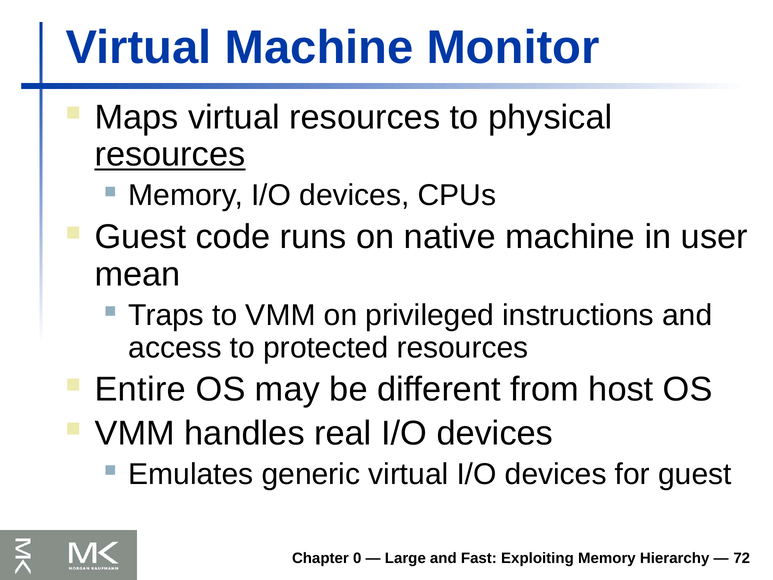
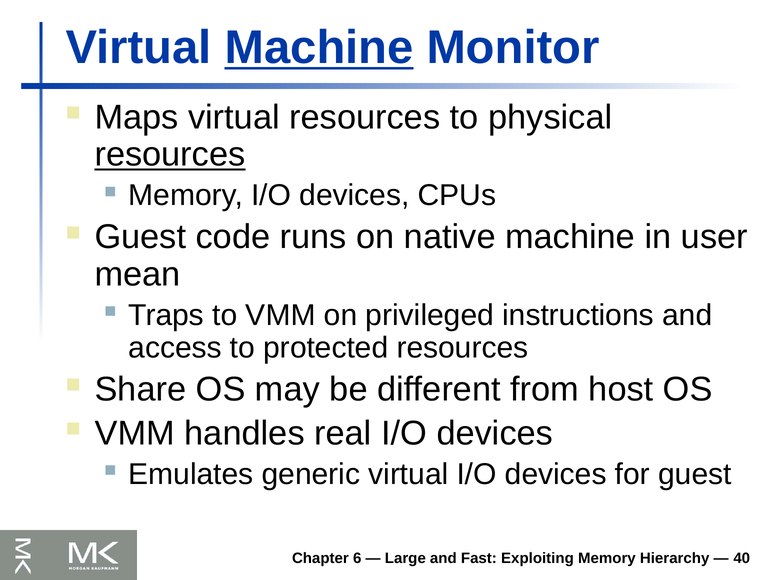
Machine at (319, 48) underline: none -> present
Entire: Entire -> Share
0: 0 -> 6
72: 72 -> 40
